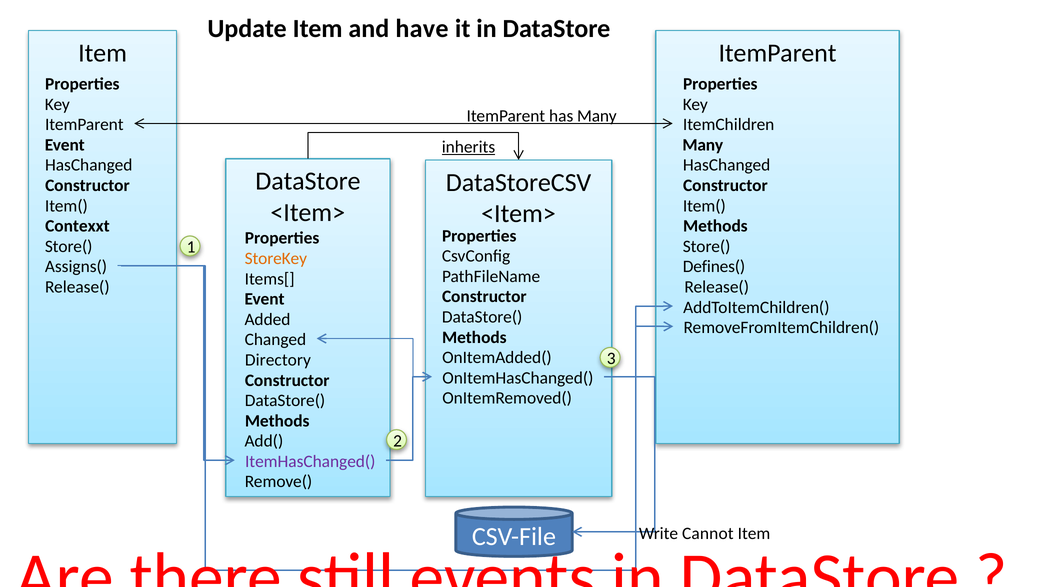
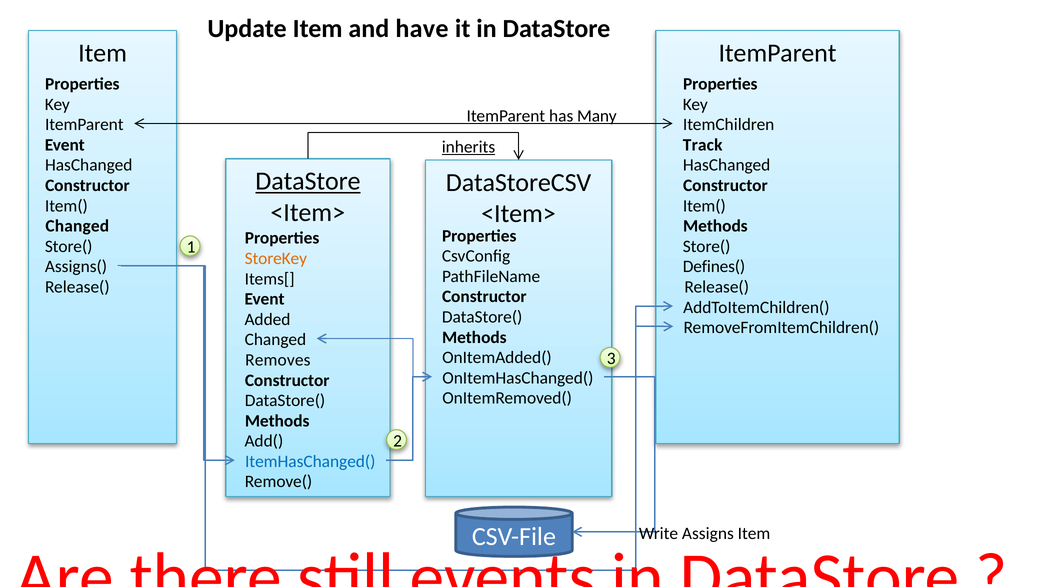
Many at (703, 145): Many -> Track
DataStore at (308, 181) underline: none -> present
Contexxt at (77, 226): Contexxt -> Changed
Directory: Directory -> Removes
ItemHasChanged( colour: purple -> blue
Cannot: Cannot -> Assigns
